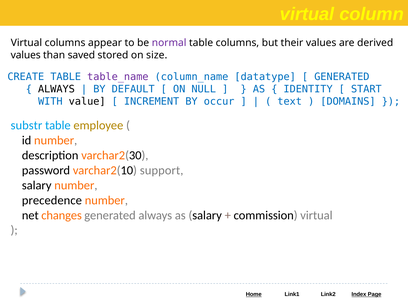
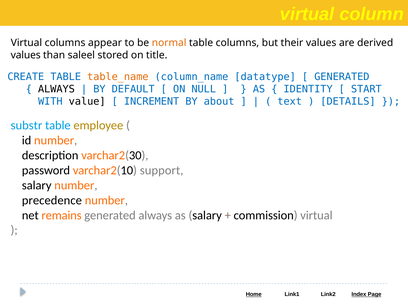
normal colour: purple -> orange
saved: saved -> saleel
size: size -> title
table_name colour: purple -> orange
occur: occur -> about
DOMAINS: DOMAINS -> DETAILS
changes: changes -> remains
